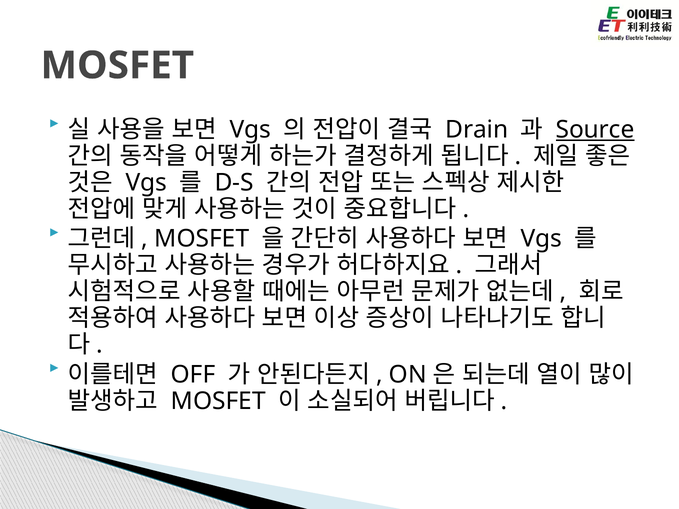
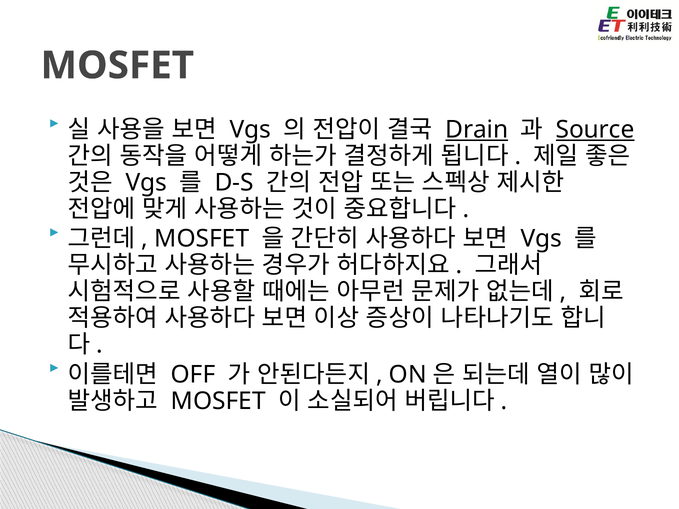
Drain underline: none -> present
